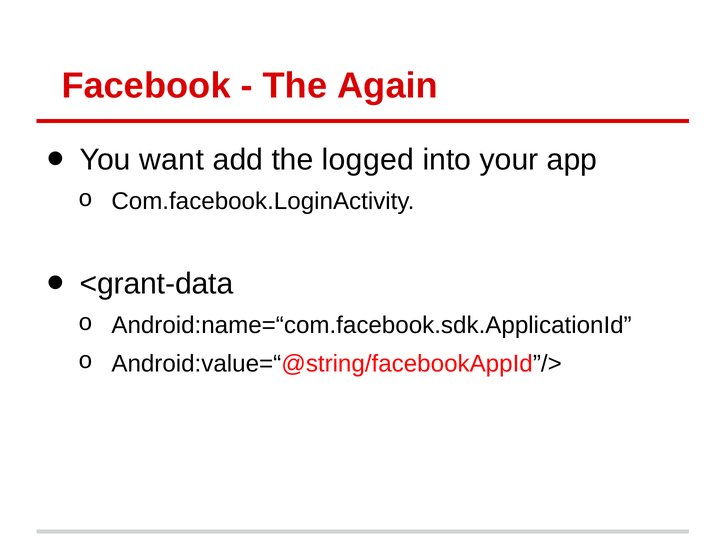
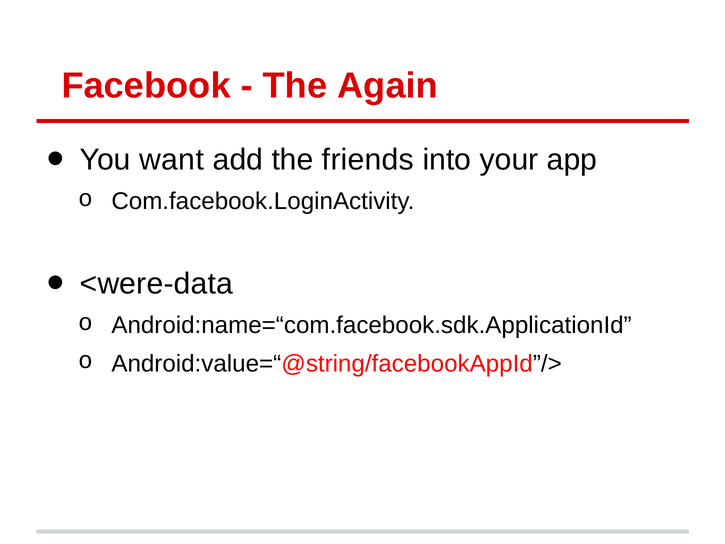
logged: logged -> friends
<grant-data: <grant-data -> <were-data
